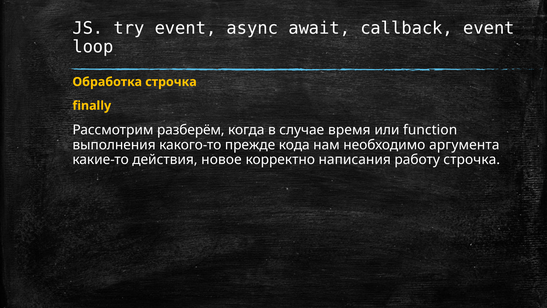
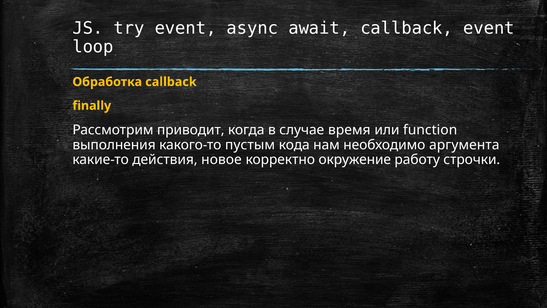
Обработка строчка: строчка -> callback
разберём: разберём -> приводит
прежде: прежде -> пустым
написания: написания -> окружение
работу строчка: строчка -> строчки
